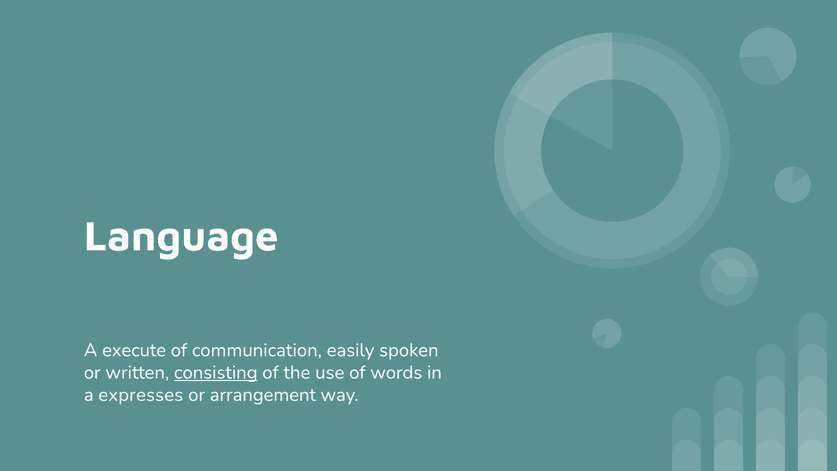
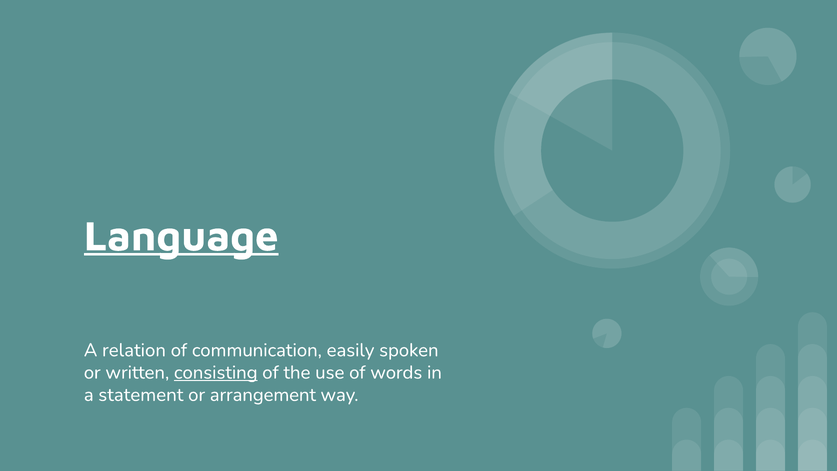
Language underline: none -> present
execute: execute -> relation
expresses: expresses -> statement
